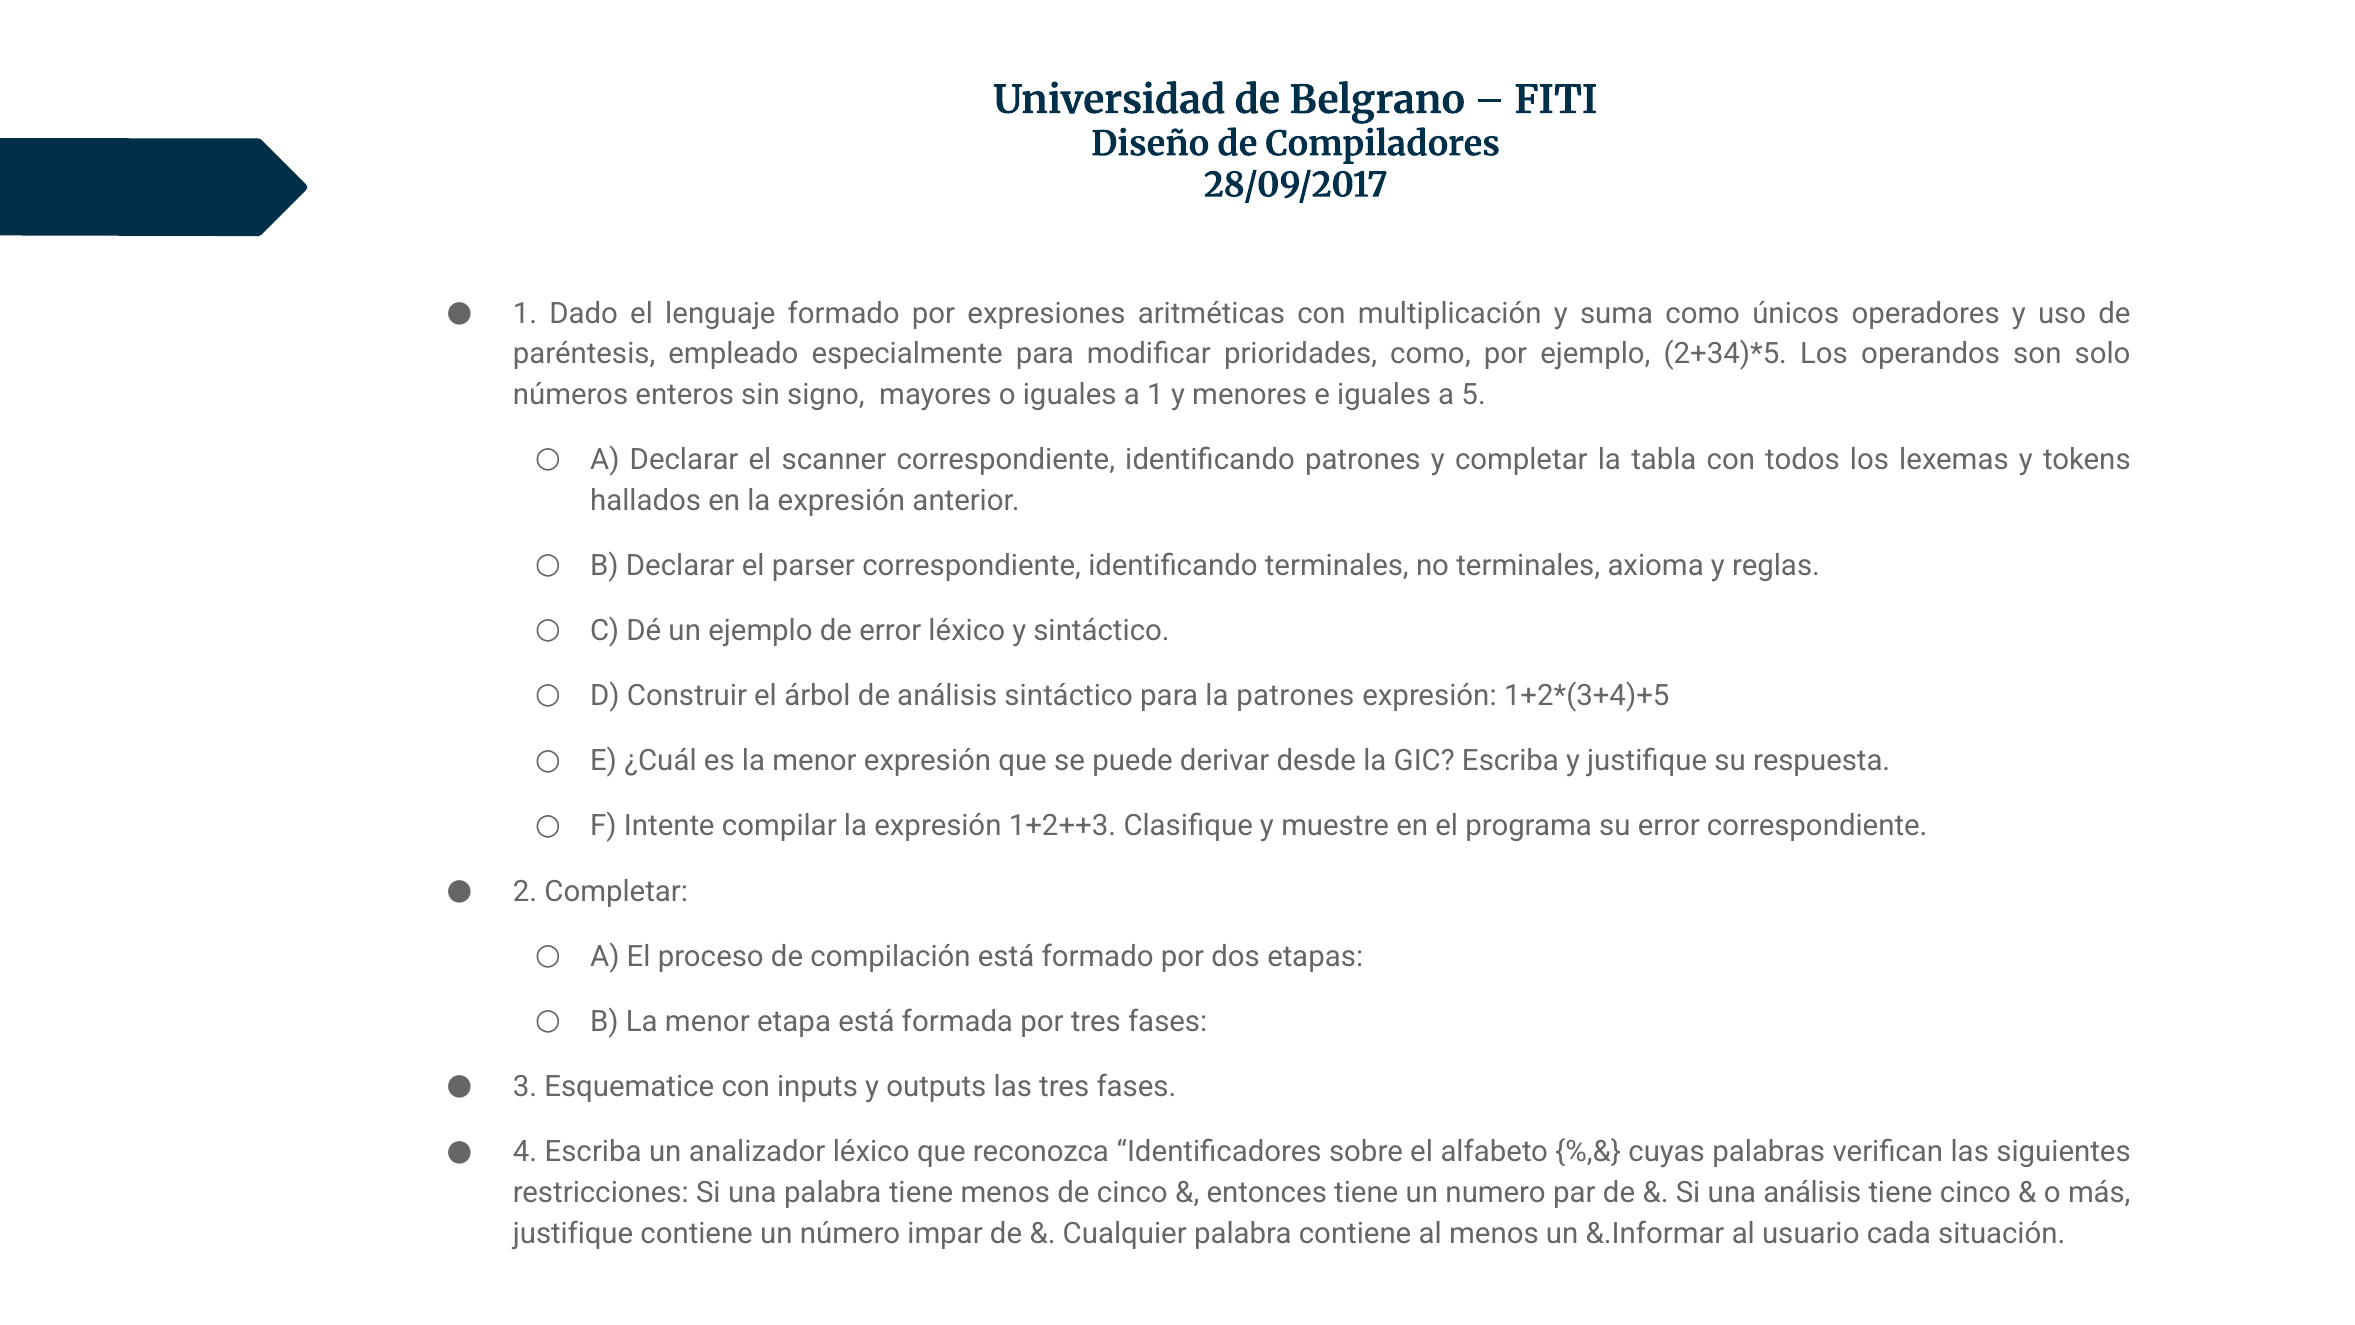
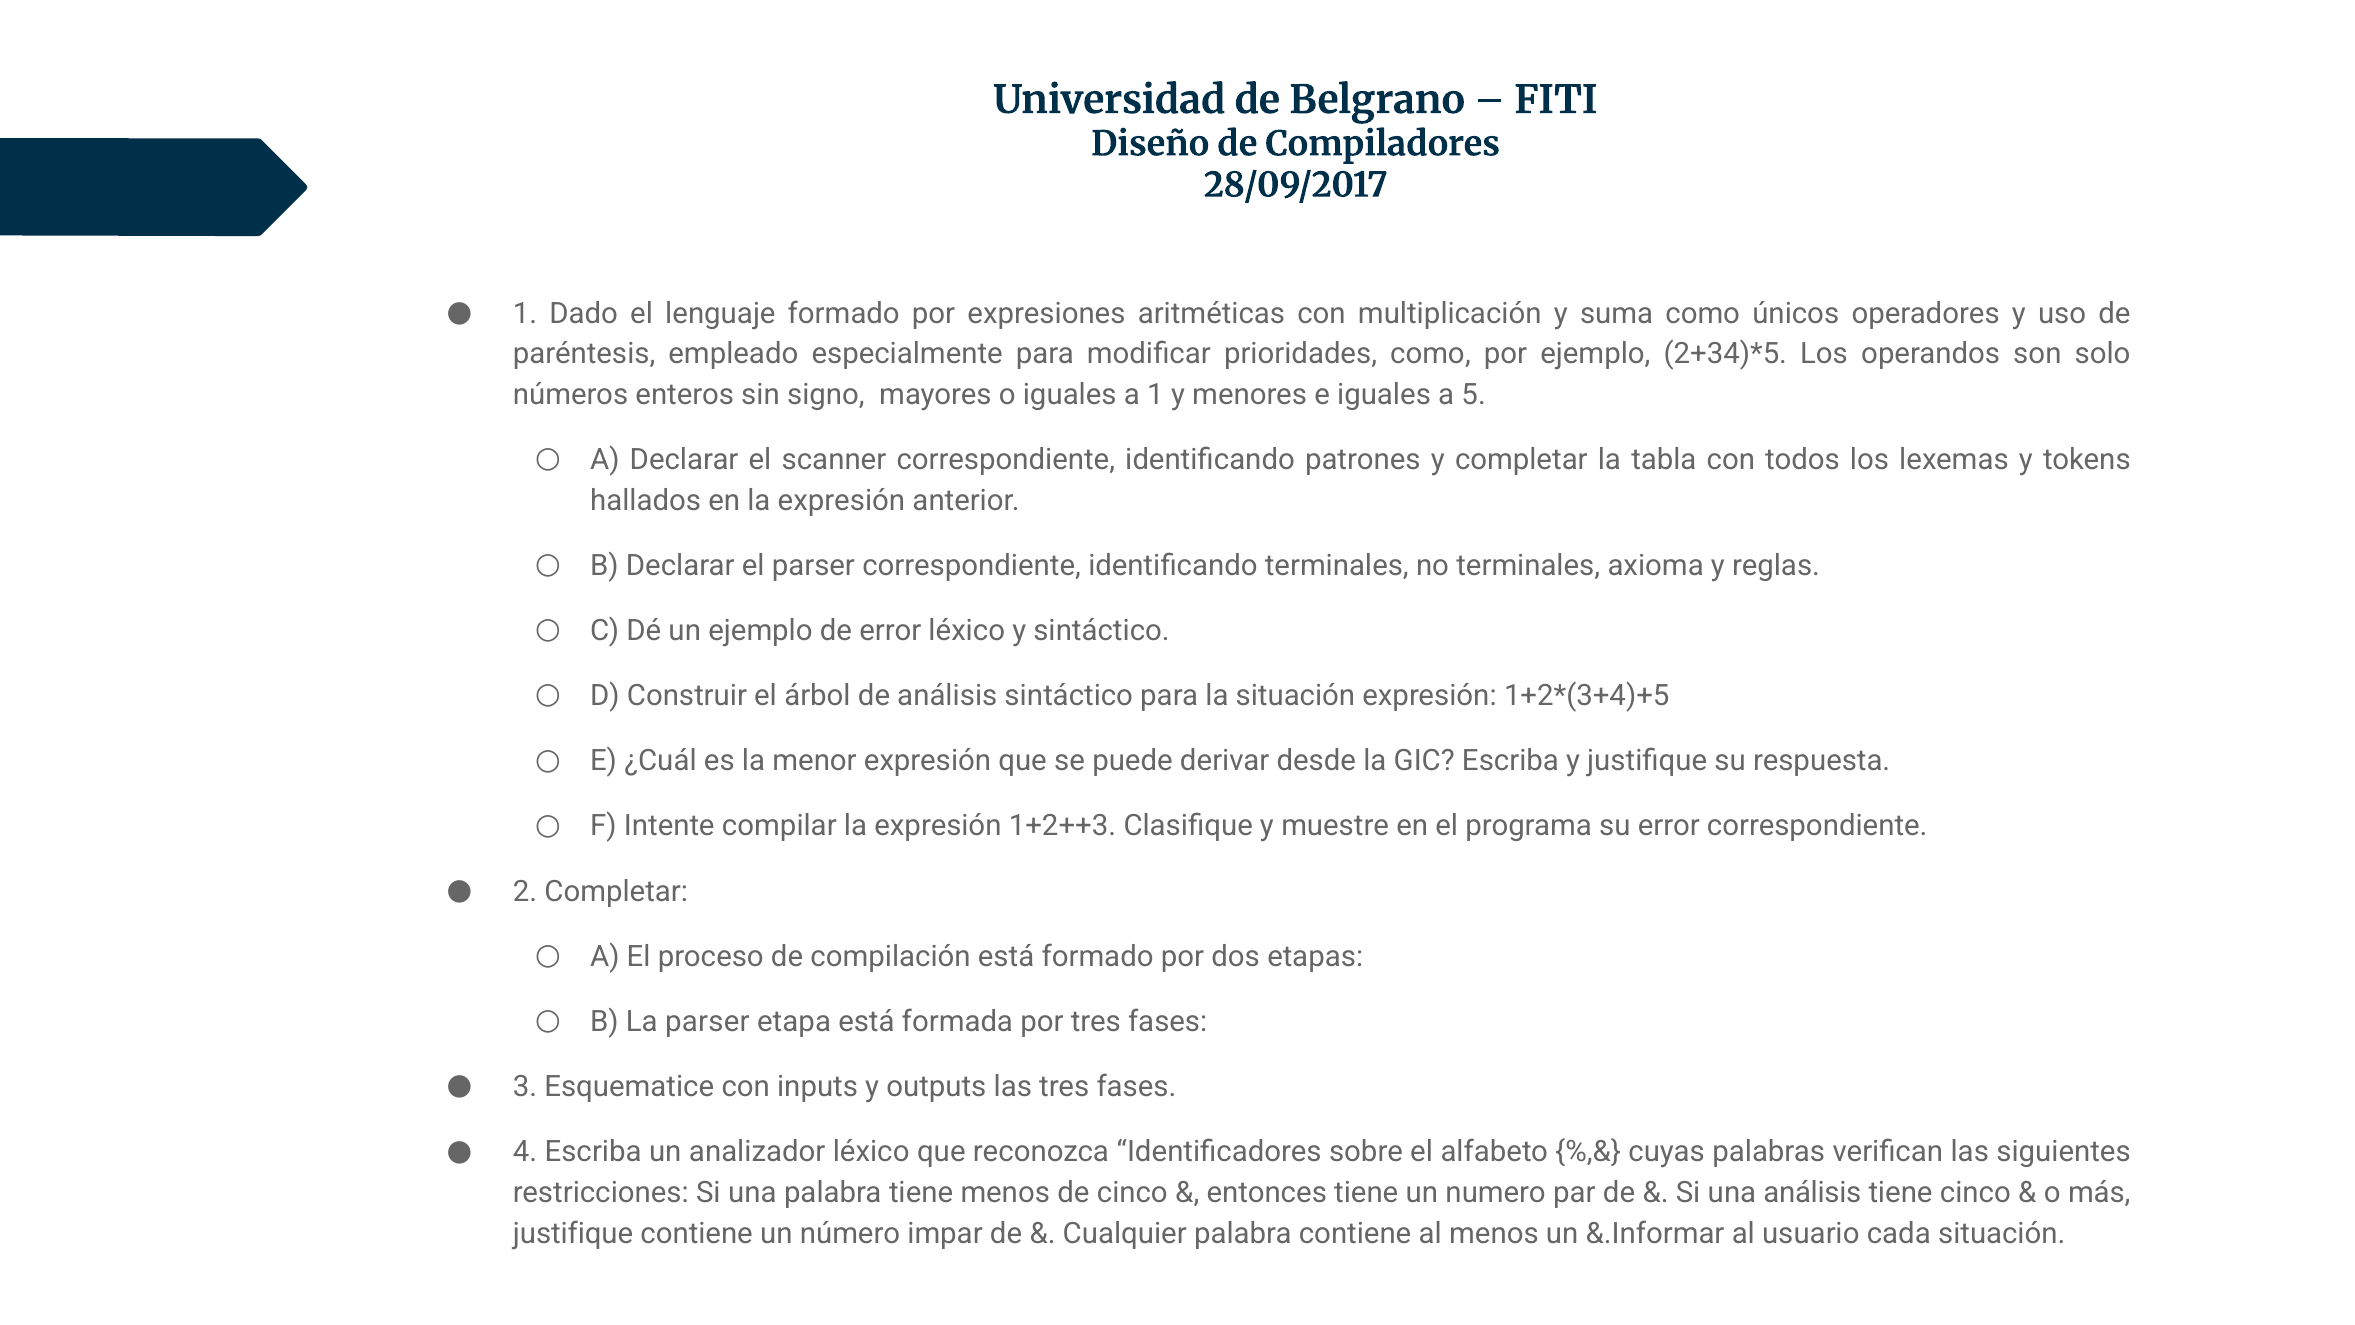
la patrones: patrones -> situación
B La menor: menor -> parser
